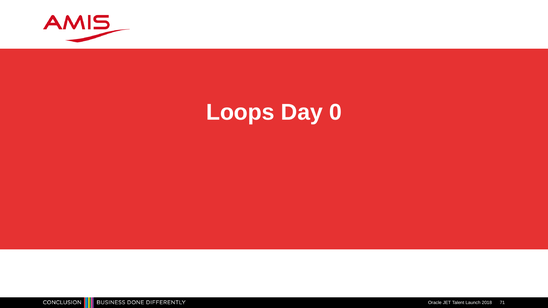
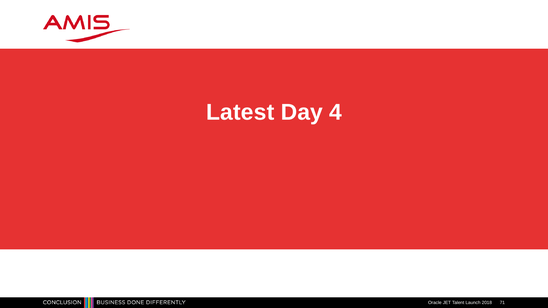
Loops: Loops -> Latest
0: 0 -> 4
